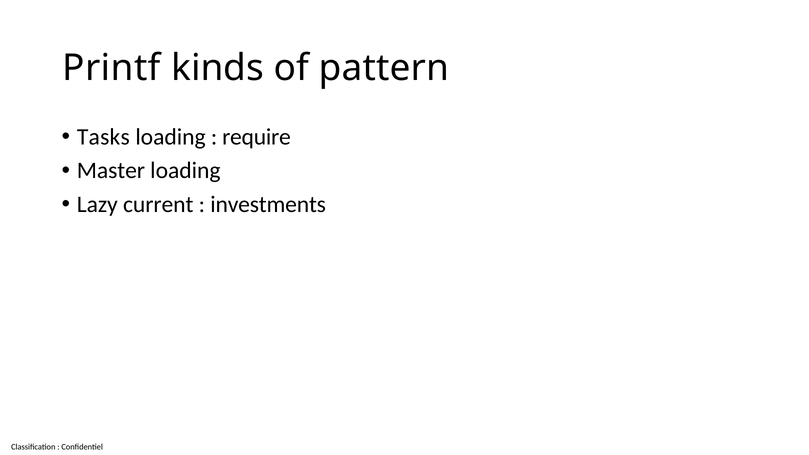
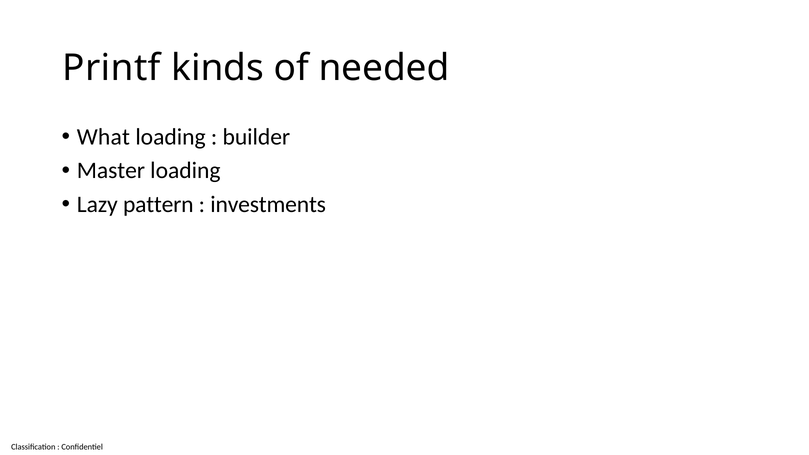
pattern: pattern -> needed
Tasks: Tasks -> What
require: require -> builder
current: current -> pattern
